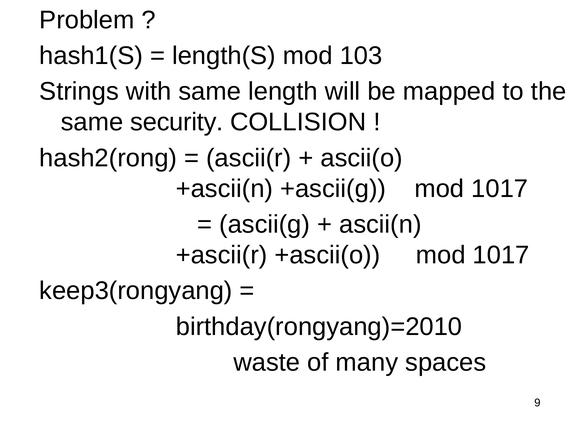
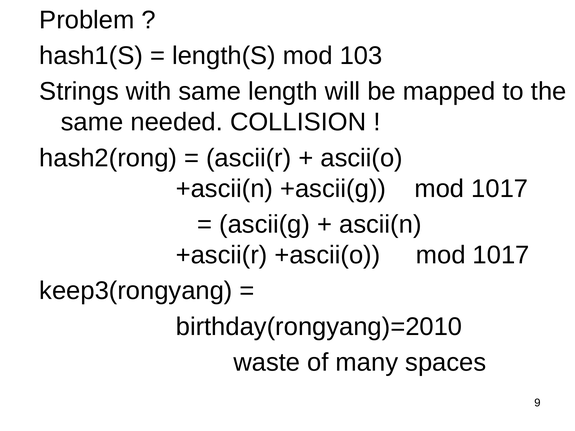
security: security -> needed
